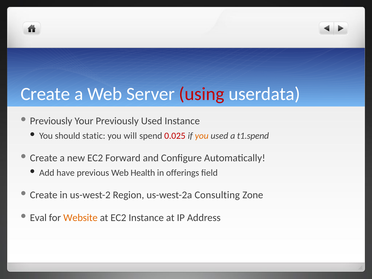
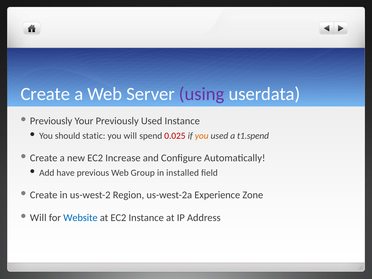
using colour: red -> purple
Forward: Forward -> Increase
Health: Health -> Group
offerings: offerings -> installed
Consulting: Consulting -> Experience
Eval at (38, 218): Eval -> Will
Website colour: orange -> blue
